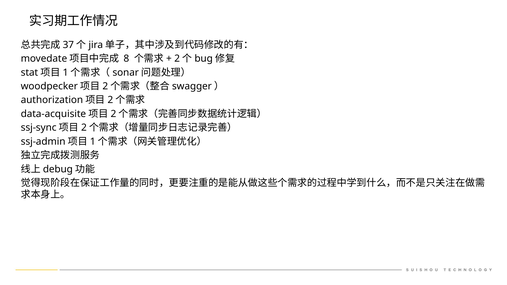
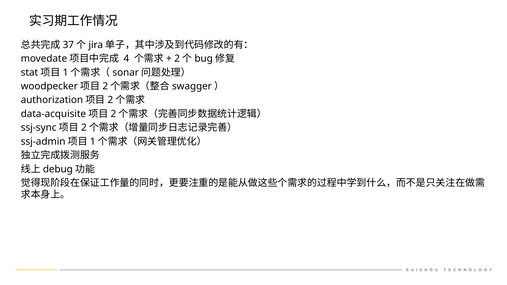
8: 8 -> 4
